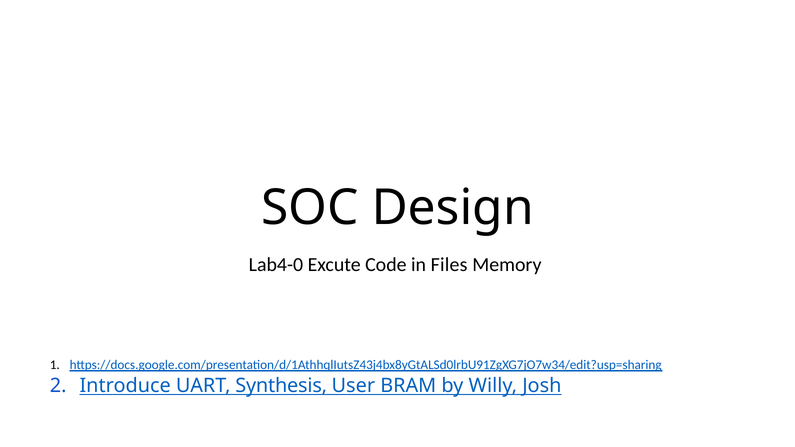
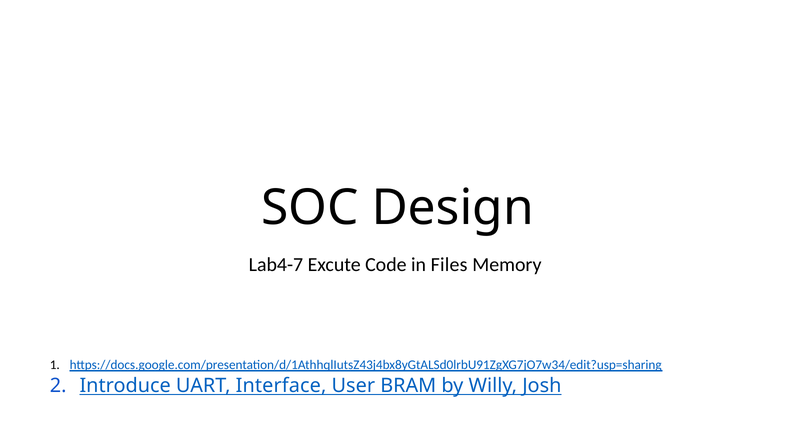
Lab4-0: Lab4-0 -> Lab4-7
Synthesis: Synthesis -> Interface
